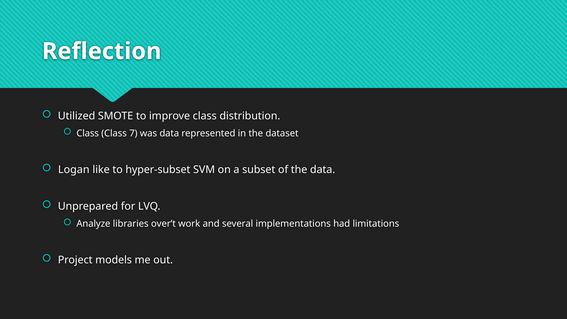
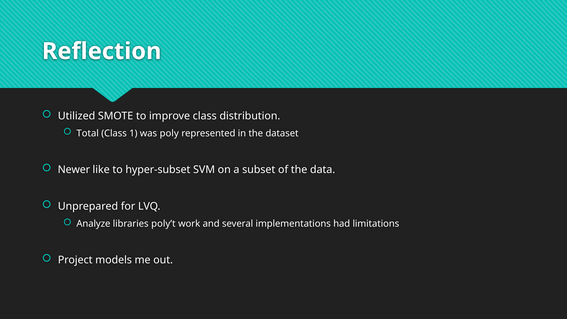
Class at (88, 133): Class -> Total
7: 7 -> 1
was data: data -> poly
Logan: Logan -> Newer
over’t: over’t -> poly’t
